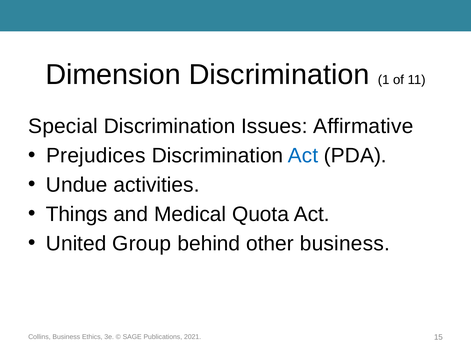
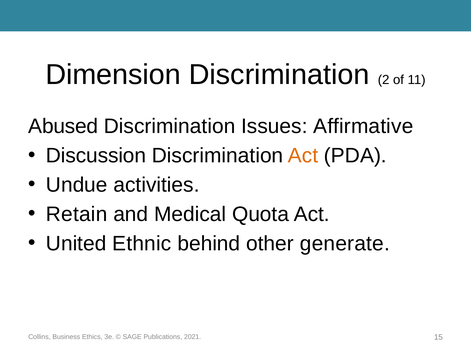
1: 1 -> 2
Special: Special -> Abused
Prejudices: Prejudices -> Discussion
Act at (303, 156) colour: blue -> orange
Things: Things -> Retain
Group: Group -> Ethnic
other business: business -> generate
